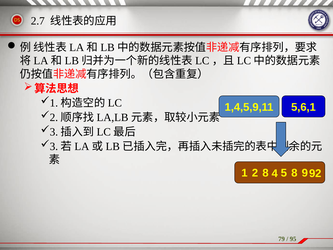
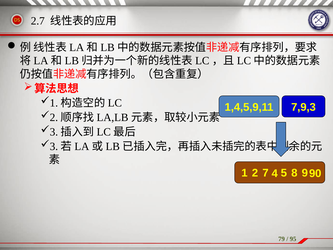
5,6,1: 5,6,1 -> 7,9,3
2 8: 8 -> 7
92: 92 -> 90
